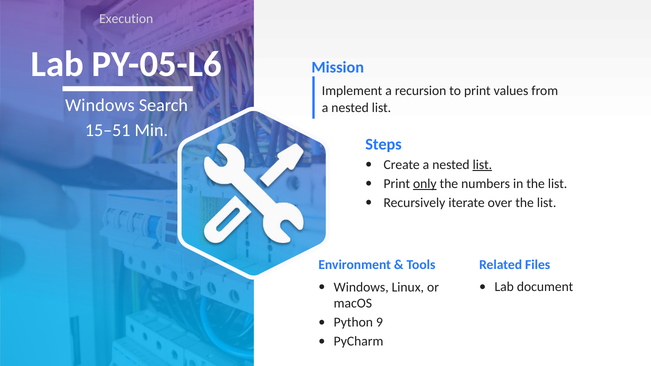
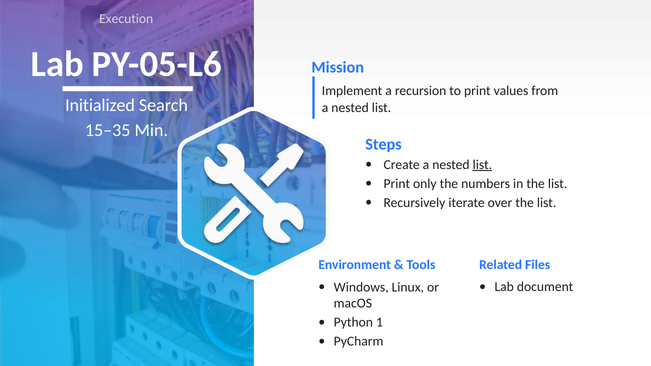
Windows at (100, 105): Windows -> Initialized
15–51: 15–51 -> 15–35
only underline: present -> none
9: 9 -> 1
